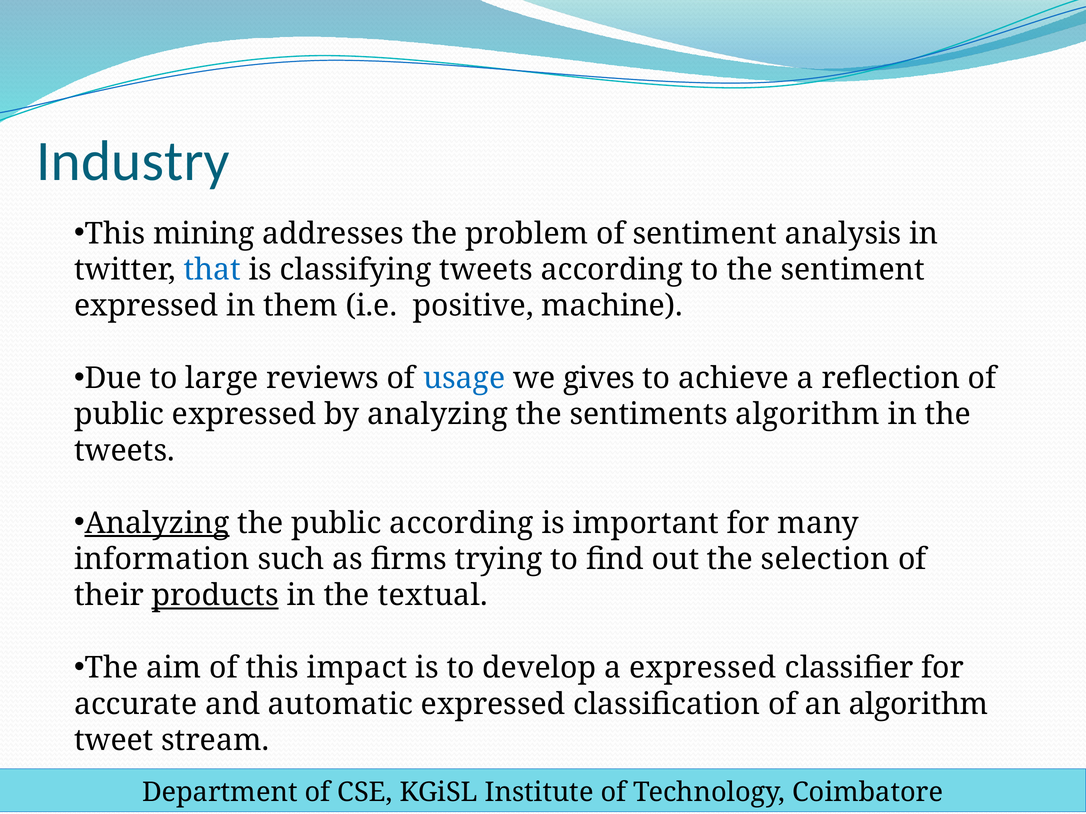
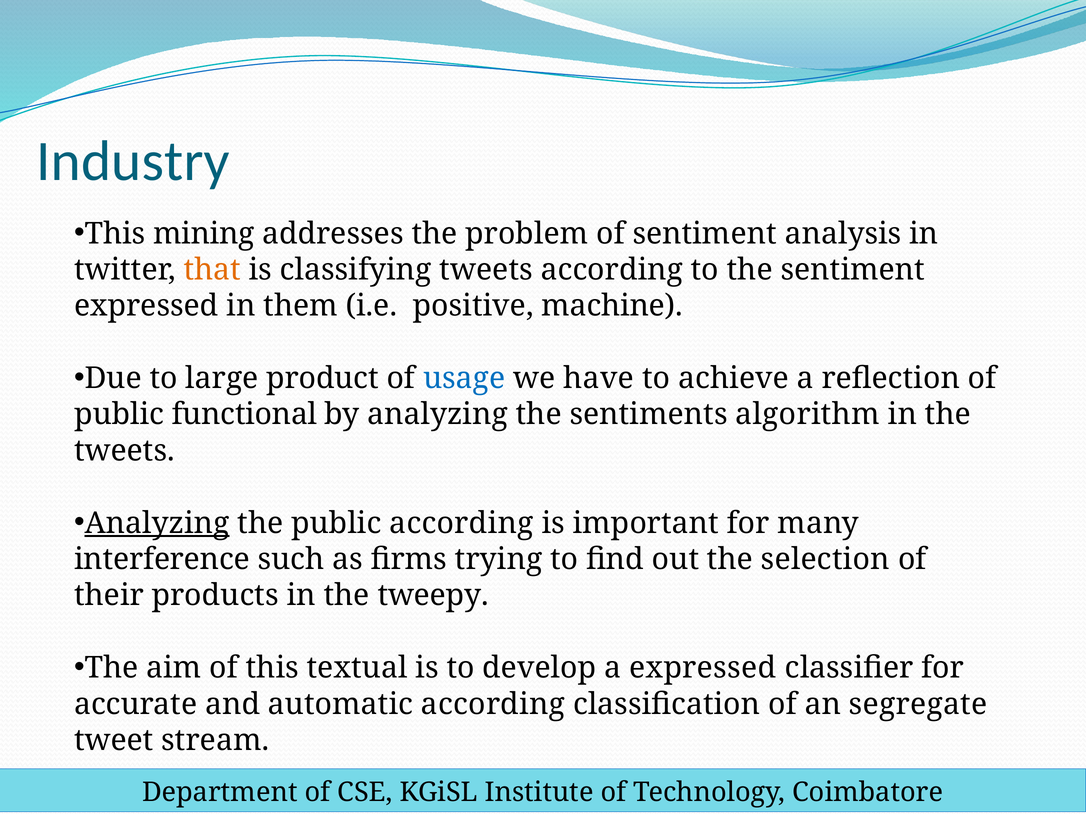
that colour: blue -> orange
reviews: reviews -> product
gives: gives -> have
public expressed: expressed -> functional
information: information -> interference
products underline: present -> none
textual: textual -> tweepy
impact: impact -> textual
automatic expressed: expressed -> according
an algorithm: algorithm -> segregate
